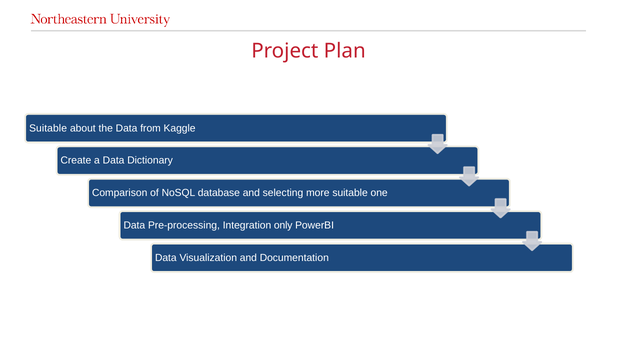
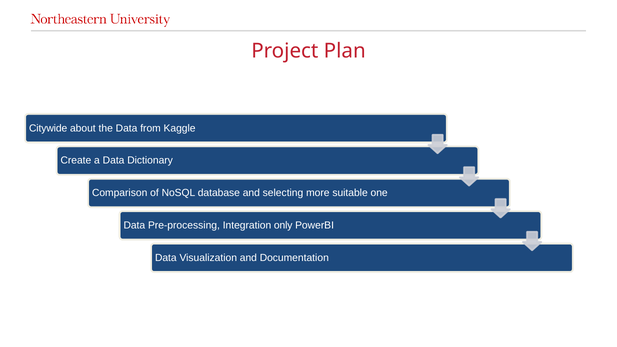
Suitable at (48, 128): Suitable -> Citywide
